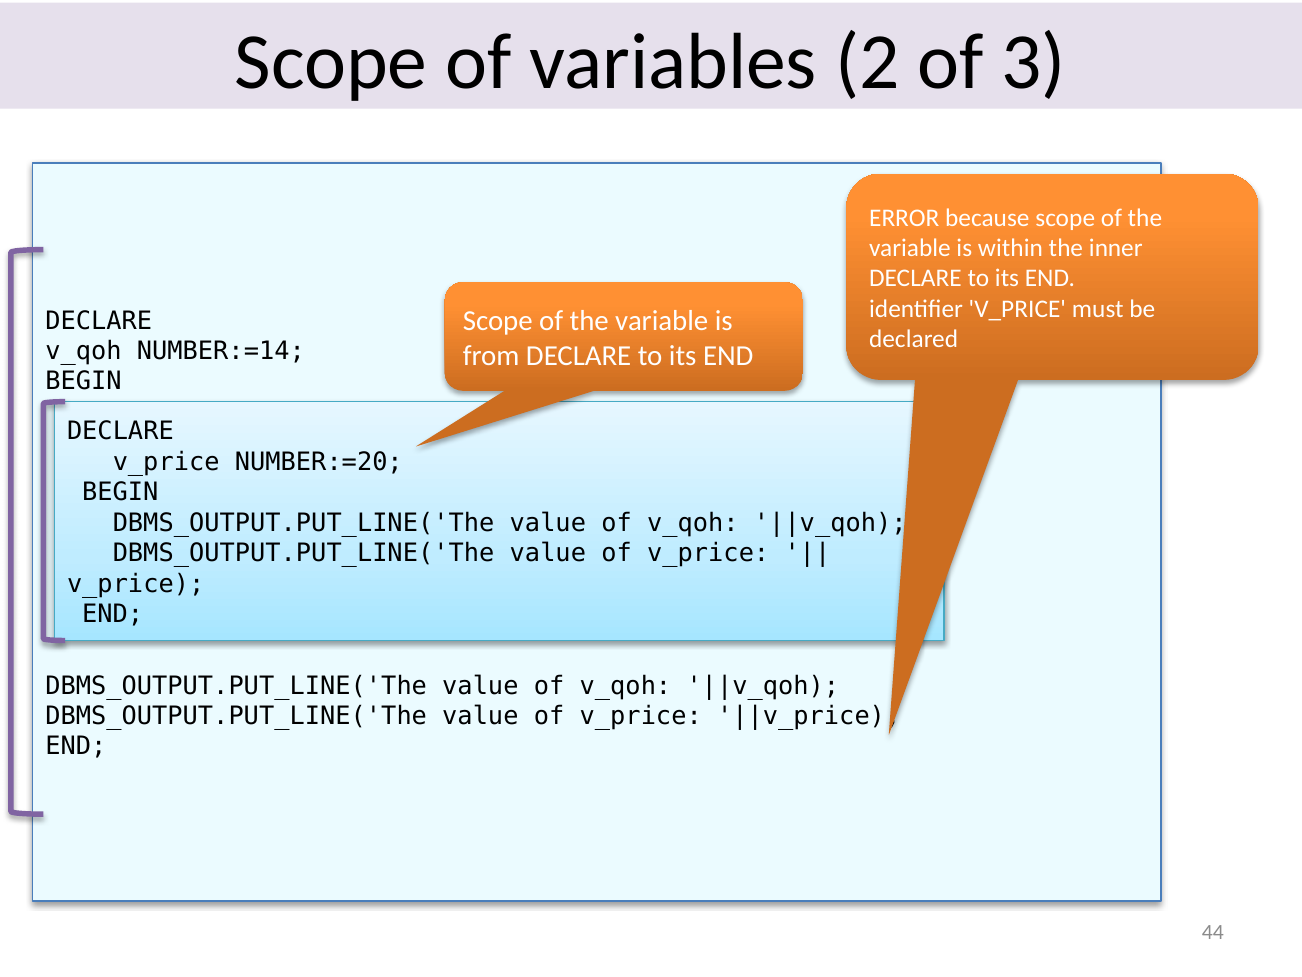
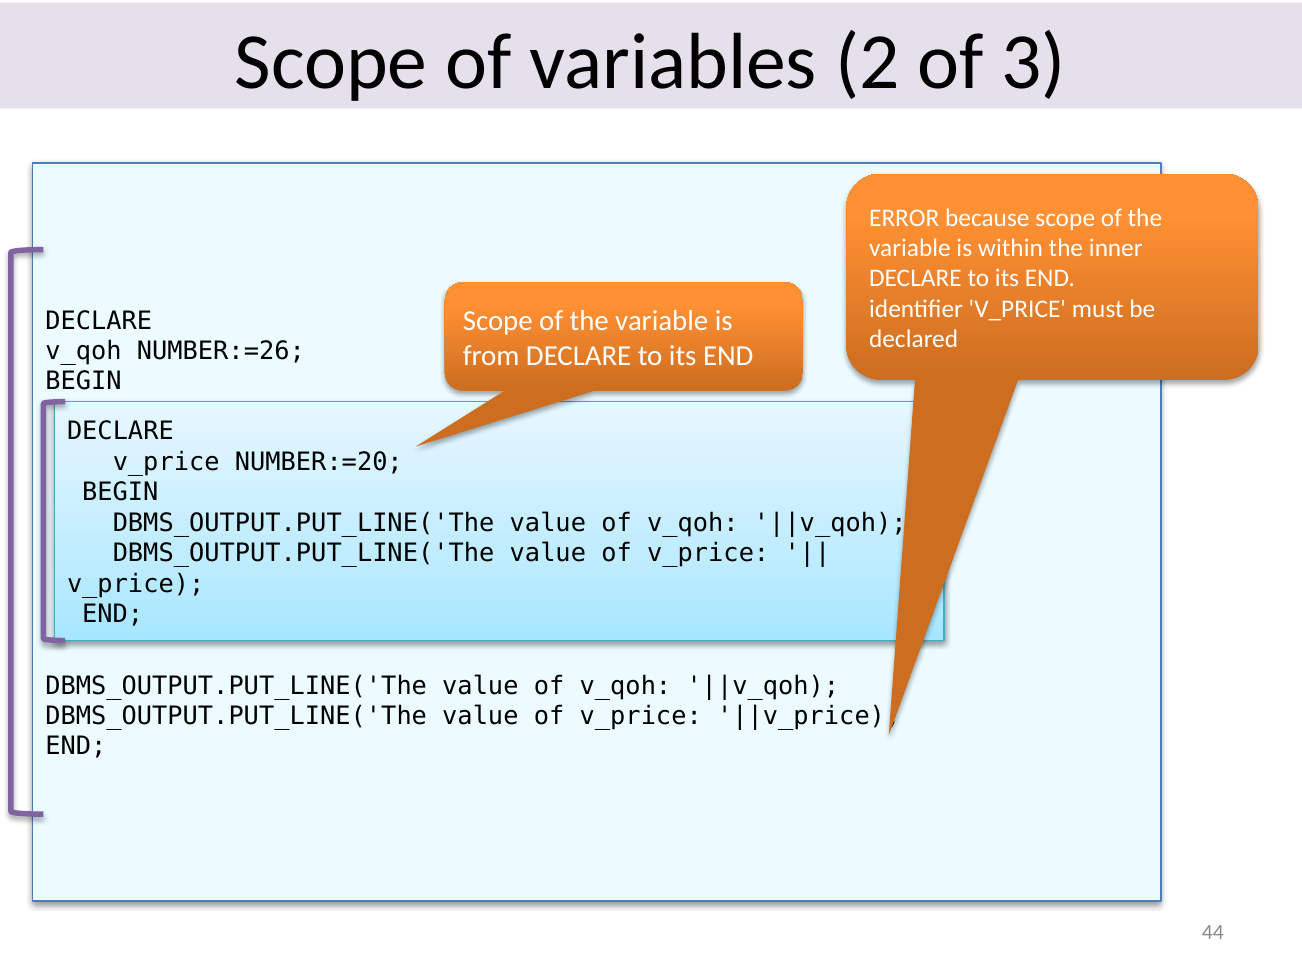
NUMBER:=14: NUMBER:=14 -> NUMBER:=26
